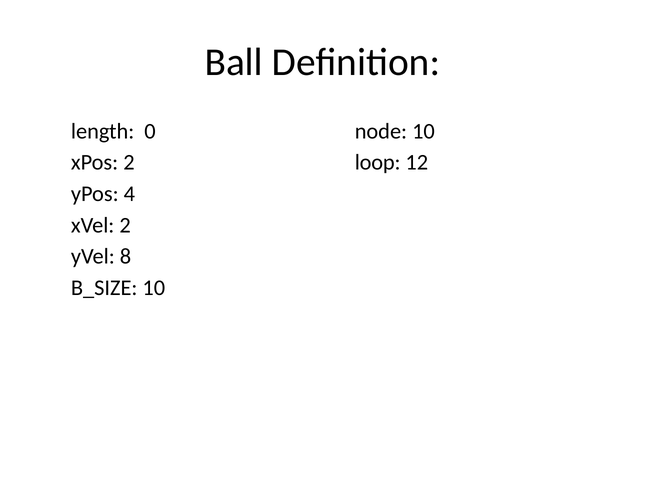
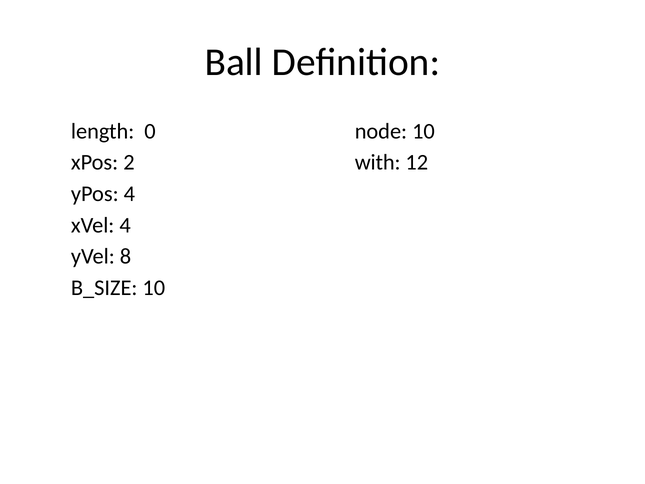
loop: loop -> with
xVel 2: 2 -> 4
